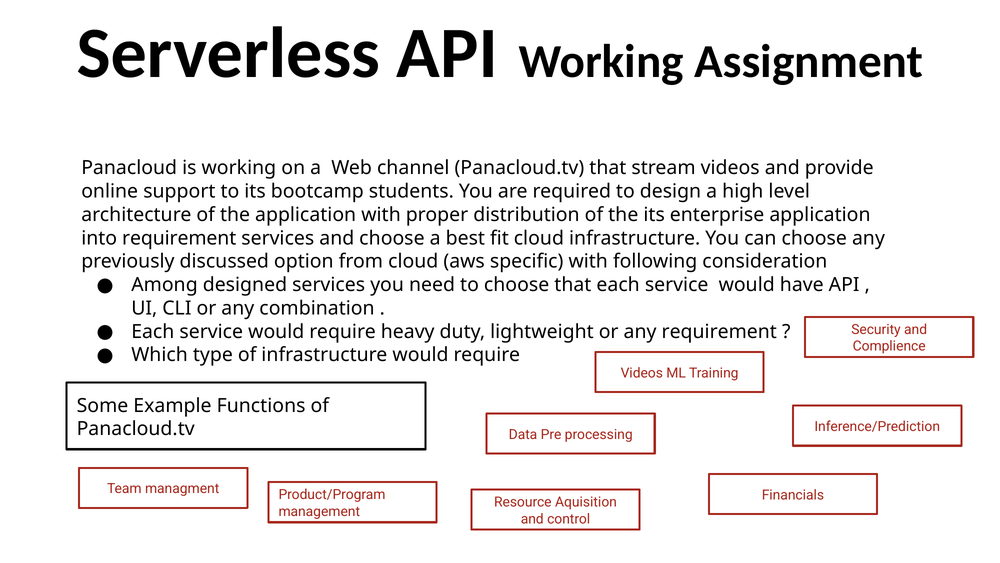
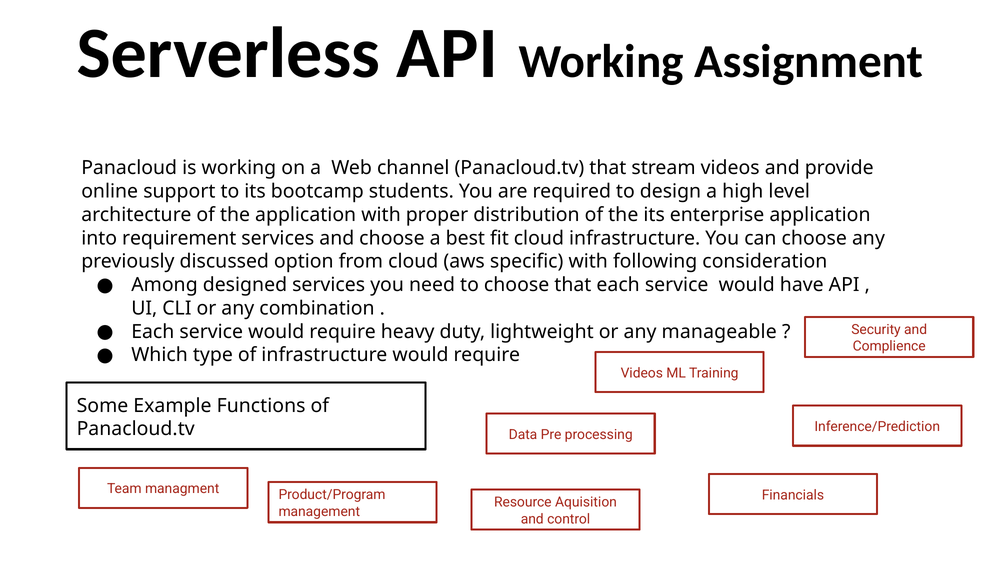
any requirement: requirement -> manageable
